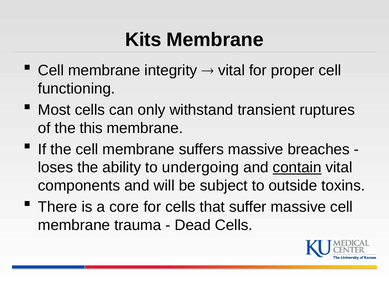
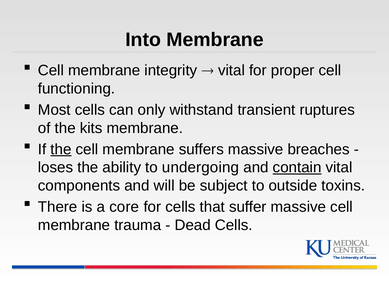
Kits: Kits -> Into
this: this -> kits
the at (61, 149) underline: none -> present
